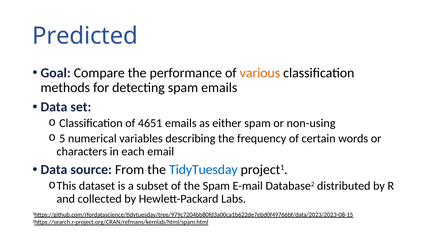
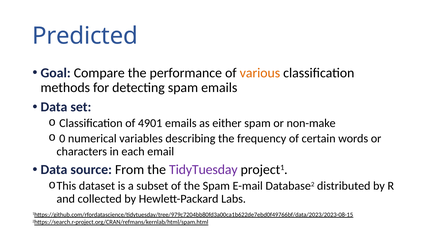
4651: 4651 -> 4901
non-using: non-using -> non-make
5: 5 -> 0
TidyTuesday colour: blue -> purple
